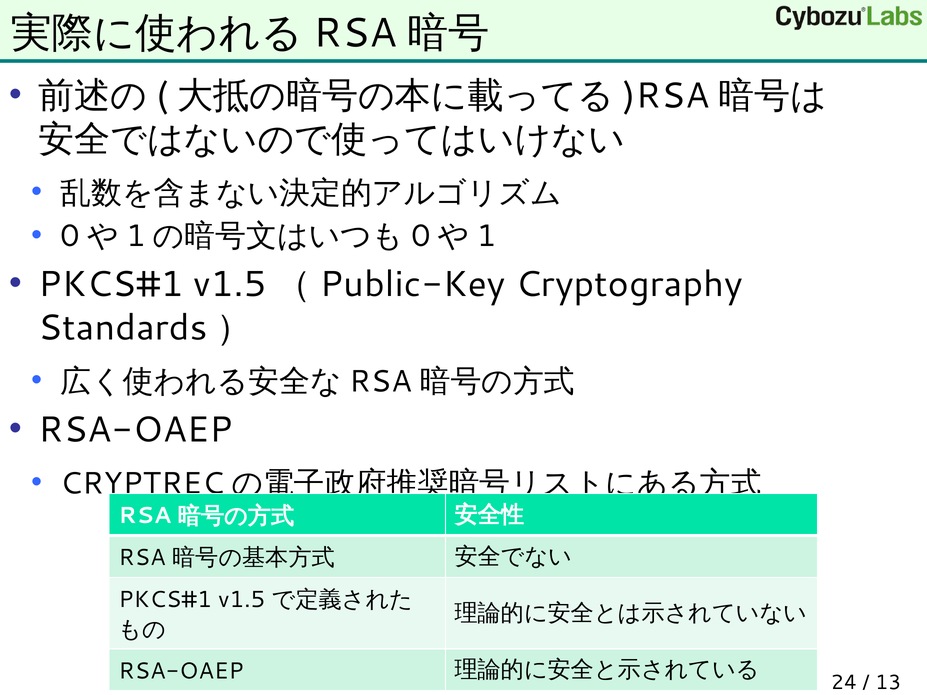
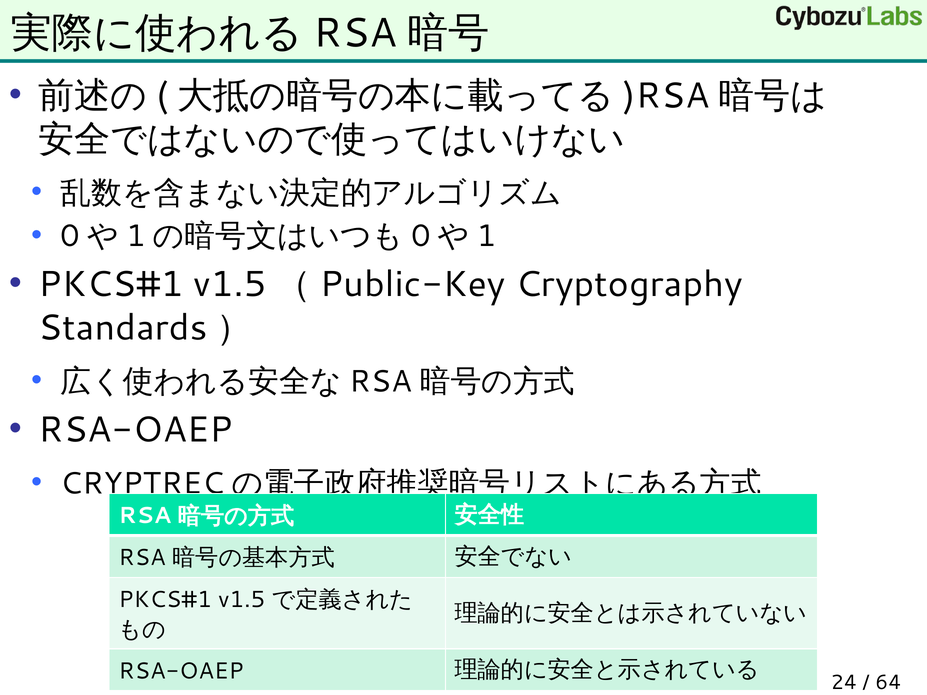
13: 13 -> 64
